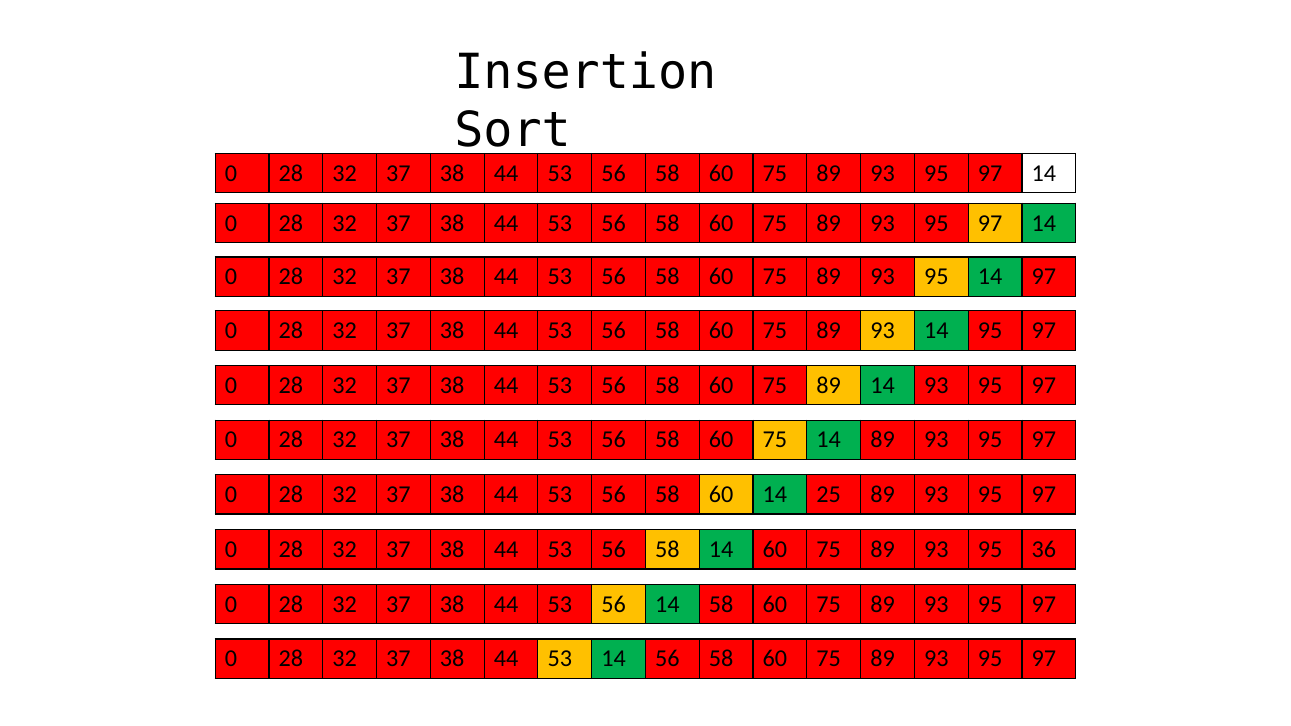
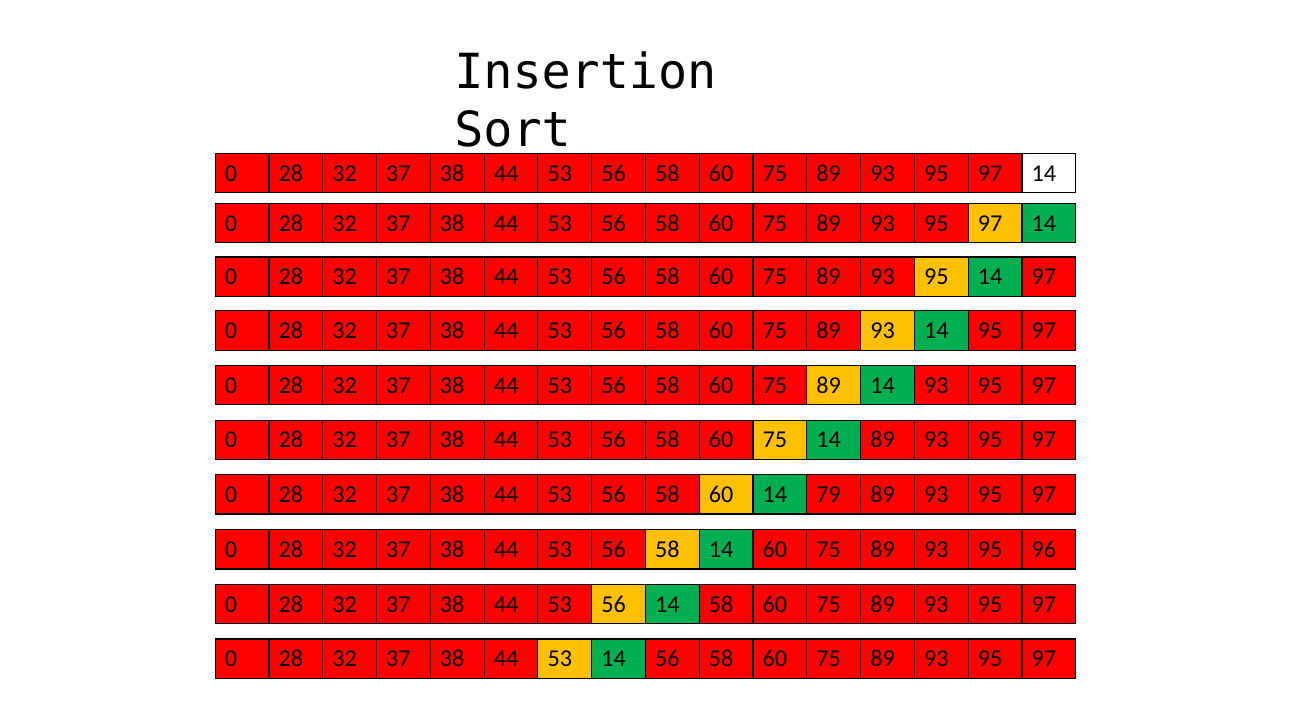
25: 25 -> 79
36: 36 -> 96
